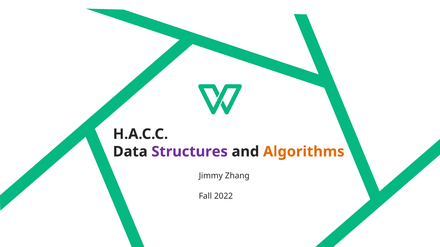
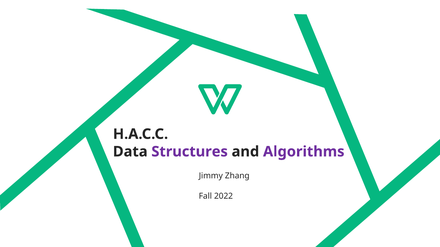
Algorithms colour: orange -> purple
